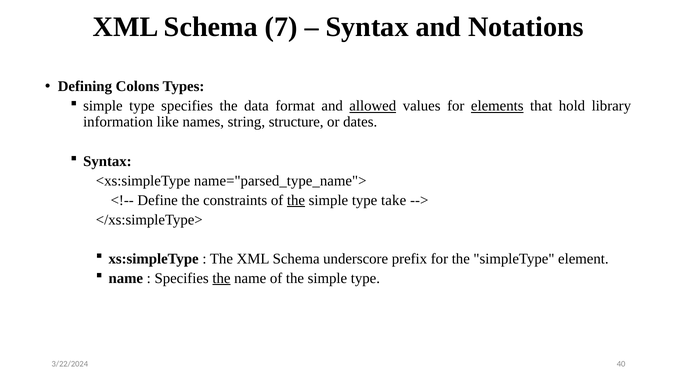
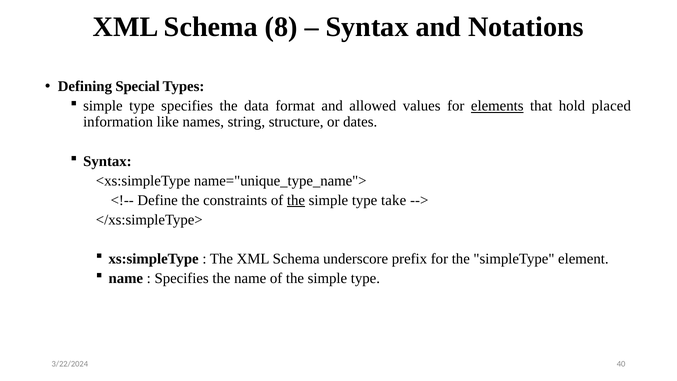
7: 7 -> 8
Colons: Colons -> Special
allowed underline: present -> none
library: library -> placed
name="parsed_type_name">: name="parsed_type_name"> -> name="unique_type_name">
the at (221, 278) underline: present -> none
